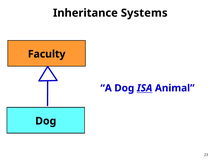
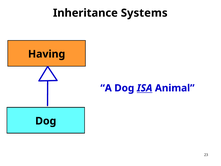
Faculty: Faculty -> Having
